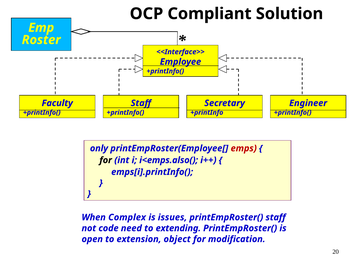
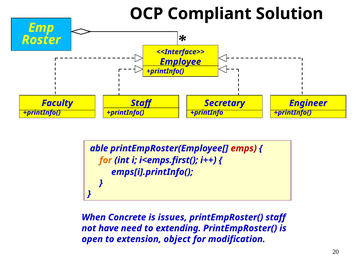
only: only -> able
for at (106, 160) colour: black -> orange
i<emps.also(: i<emps.also( -> i<emps.first(
Complex: Complex -> Concrete
code: code -> have
